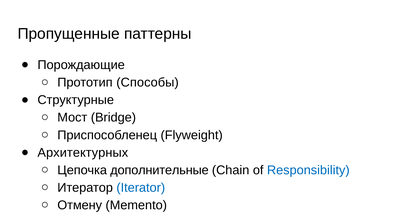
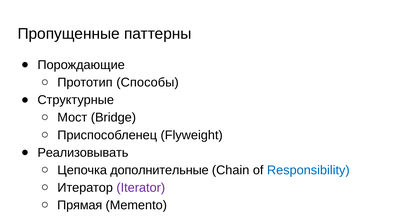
Архитектурных: Архитектурных -> Реализовывать
Iterator colour: blue -> purple
Отмену: Отмену -> Прямая
